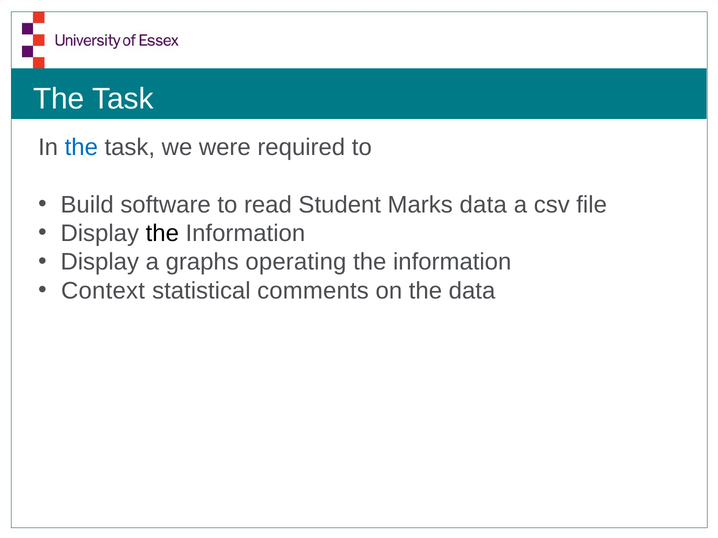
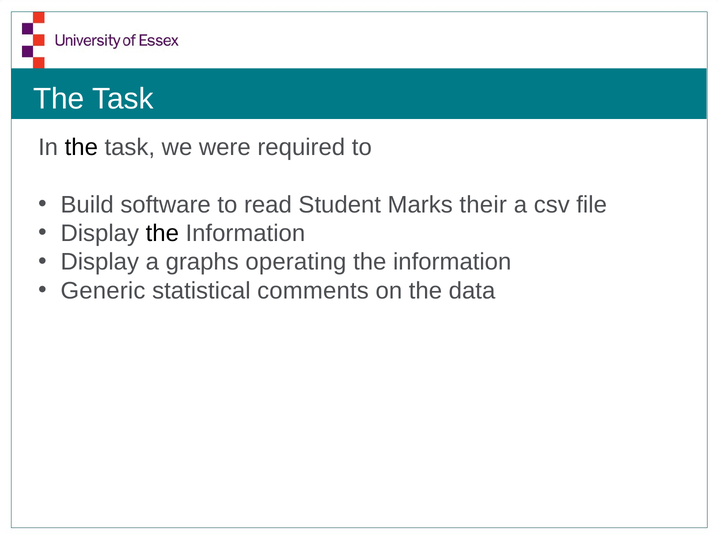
the at (81, 147) colour: blue -> black
Marks data: data -> their
Context: Context -> Generic
